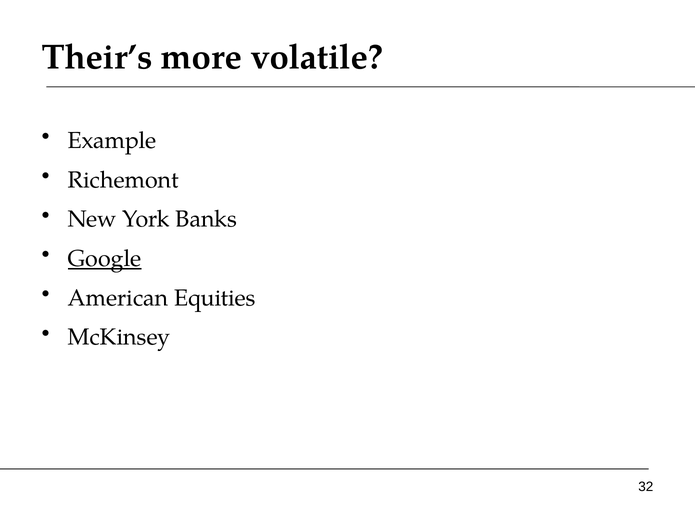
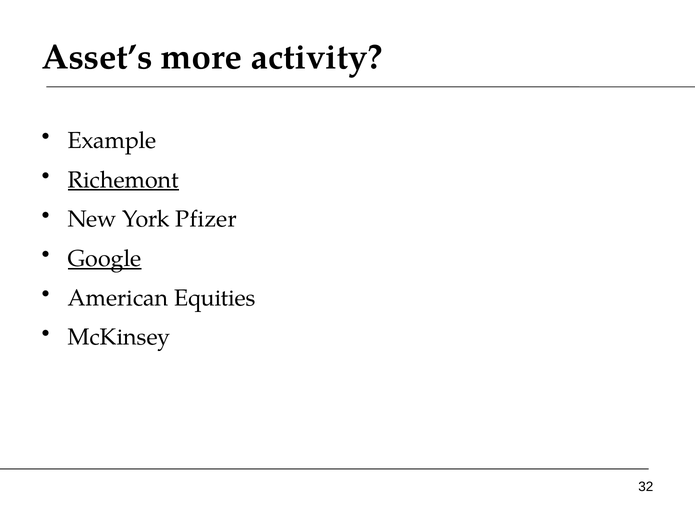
Their’s: Their’s -> Asset’s
volatile: volatile -> activity
Richemont underline: none -> present
Banks: Banks -> Pfizer
